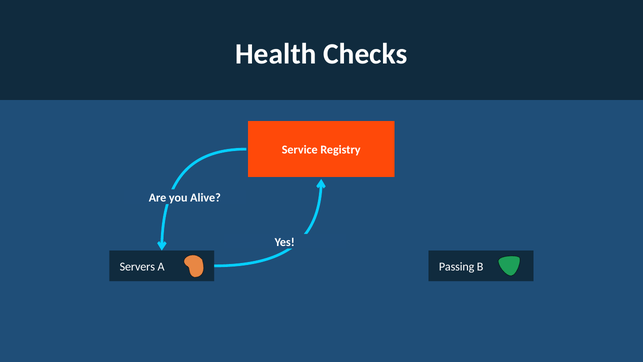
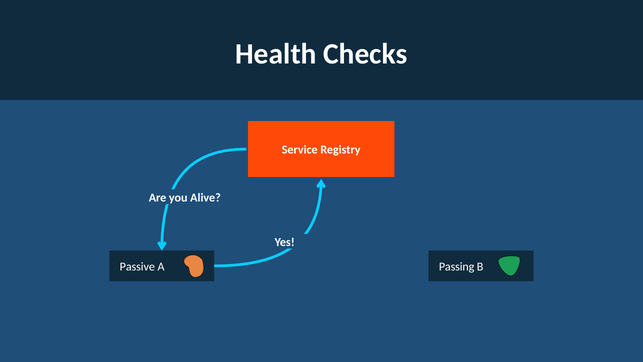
Servers: Servers -> Passive
